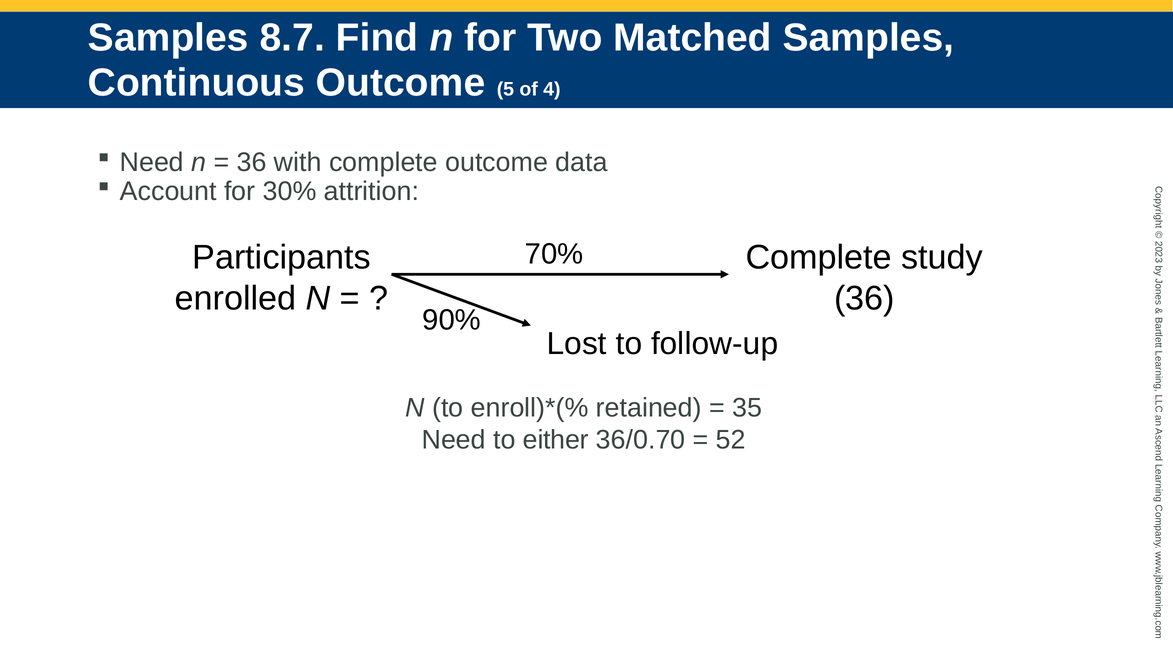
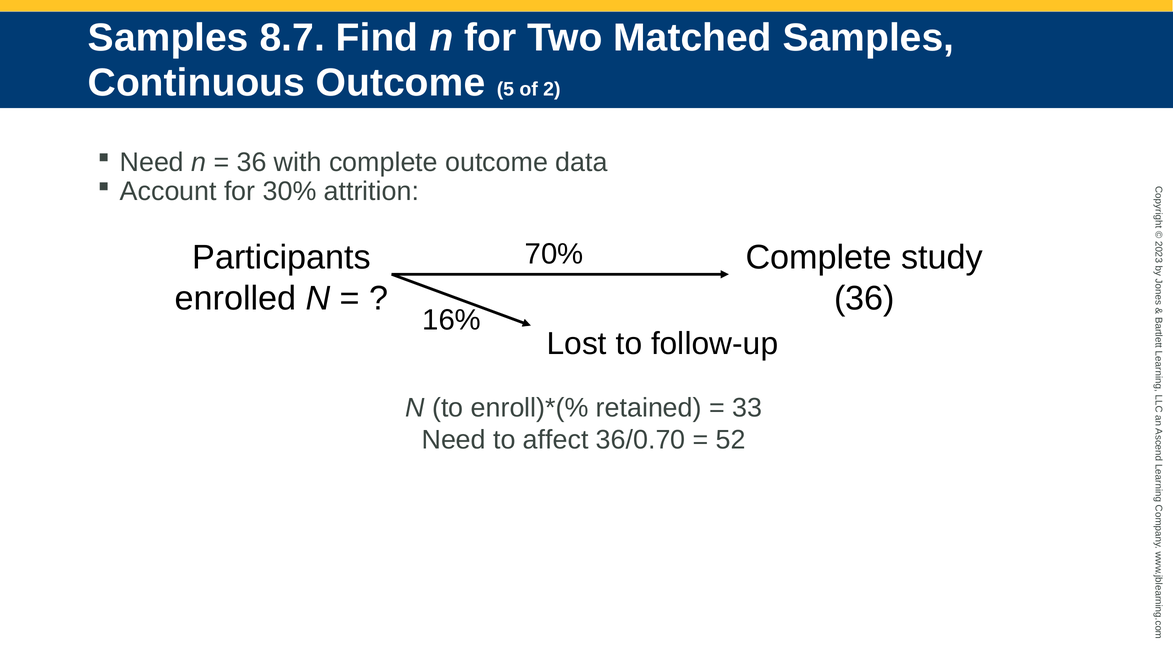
of 4: 4 -> 2
90%: 90% -> 16%
35: 35 -> 33
either: either -> affect
